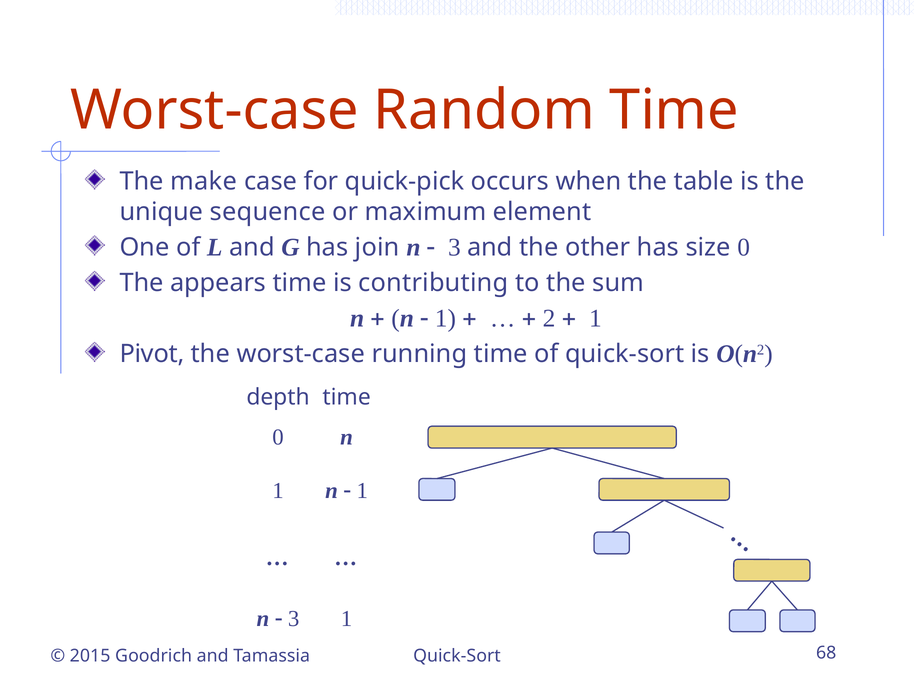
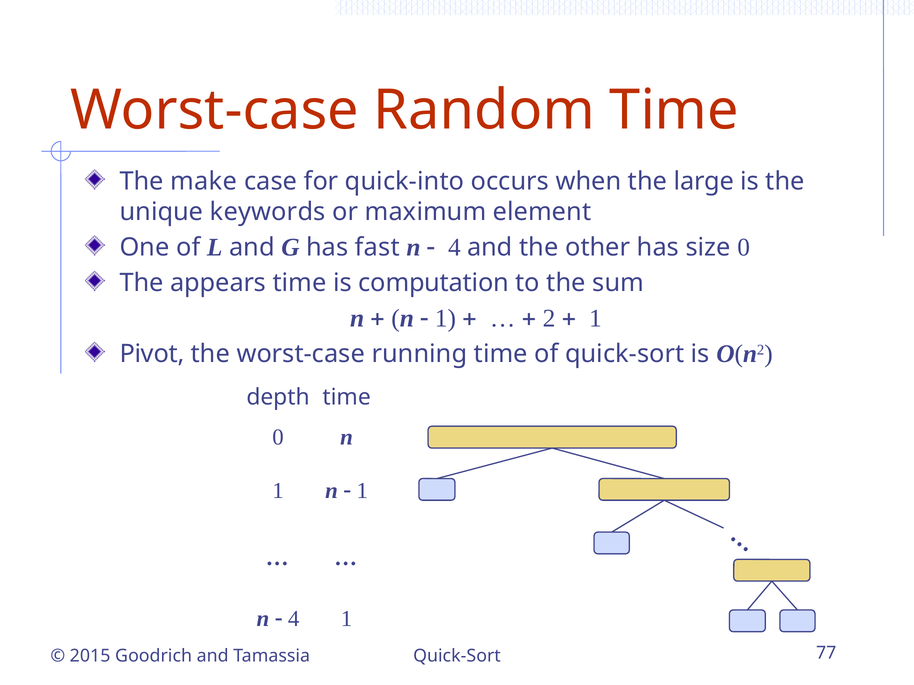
quick-pick: quick-pick -> quick-into
table: table -> large
sequence: sequence -> keywords
join: join -> fast
3 at (454, 248): 3 -> 4
contributing: contributing -> computation
3 at (294, 619): 3 -> 4
68: 68 -> 77
